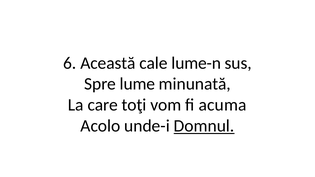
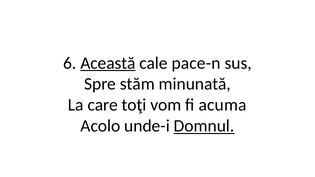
Această underline: none -> present
lume-n: lume-n -> pace-n
lume: lume -> stăm
